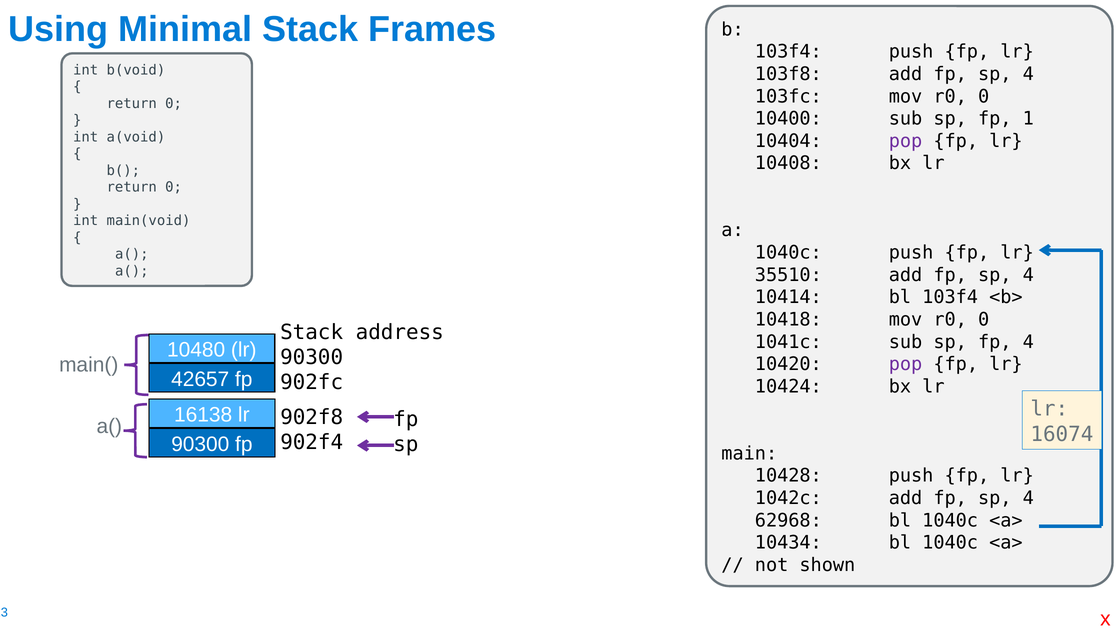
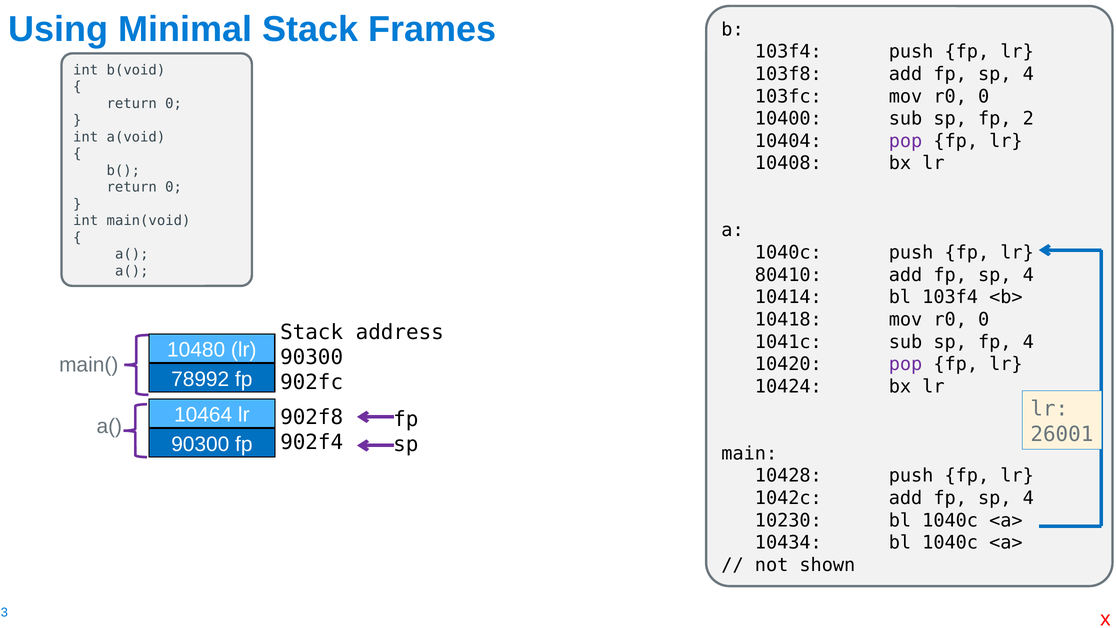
1: 1 -> 2
35510: 35510 -> 80410
42657: 42657 -> 78992
16138: 16138 -> 10464
16074: 16074 -> 26001
62968: 62968 -> 10230
